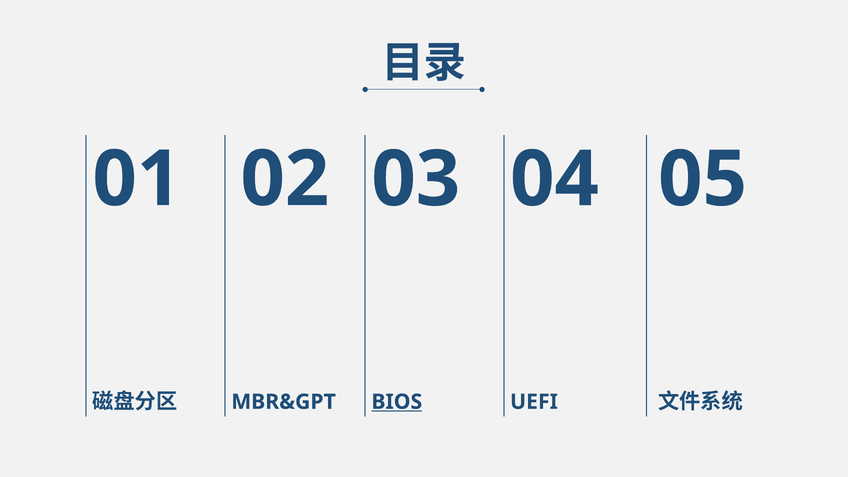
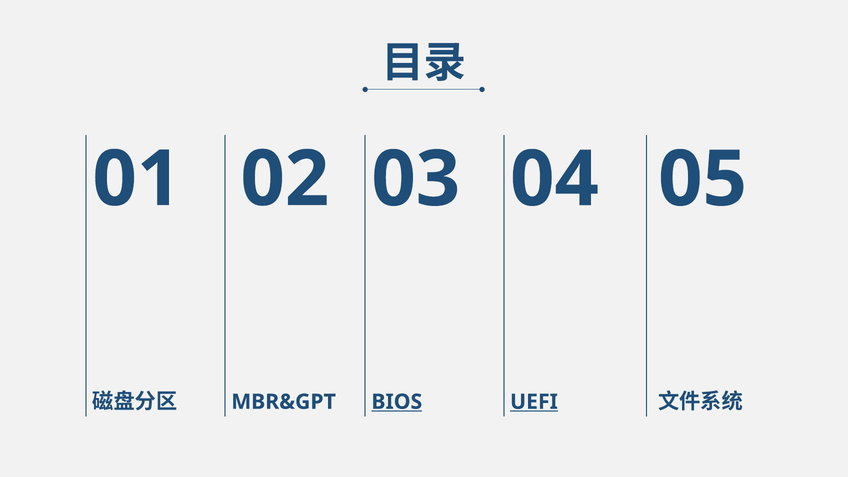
UEFI underline: none -> present
